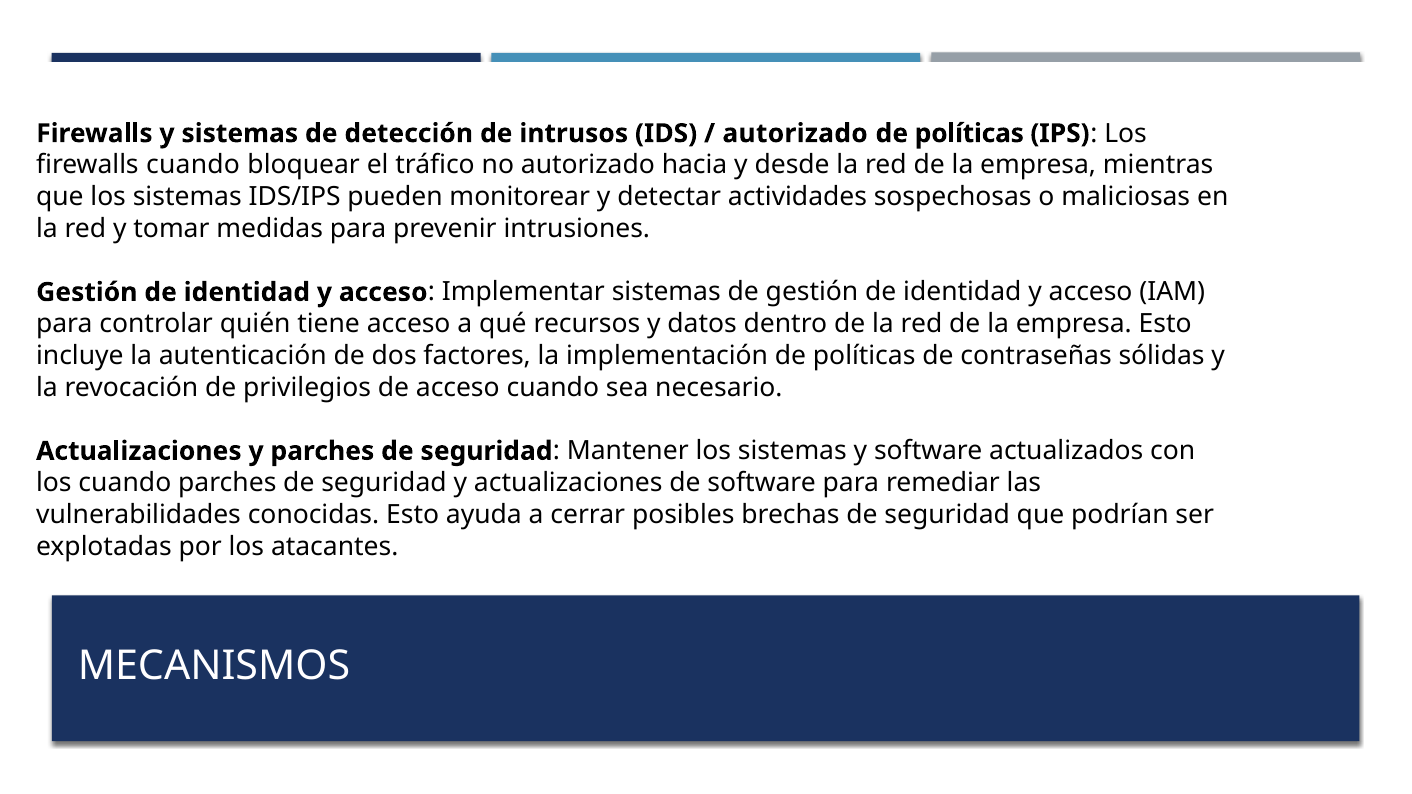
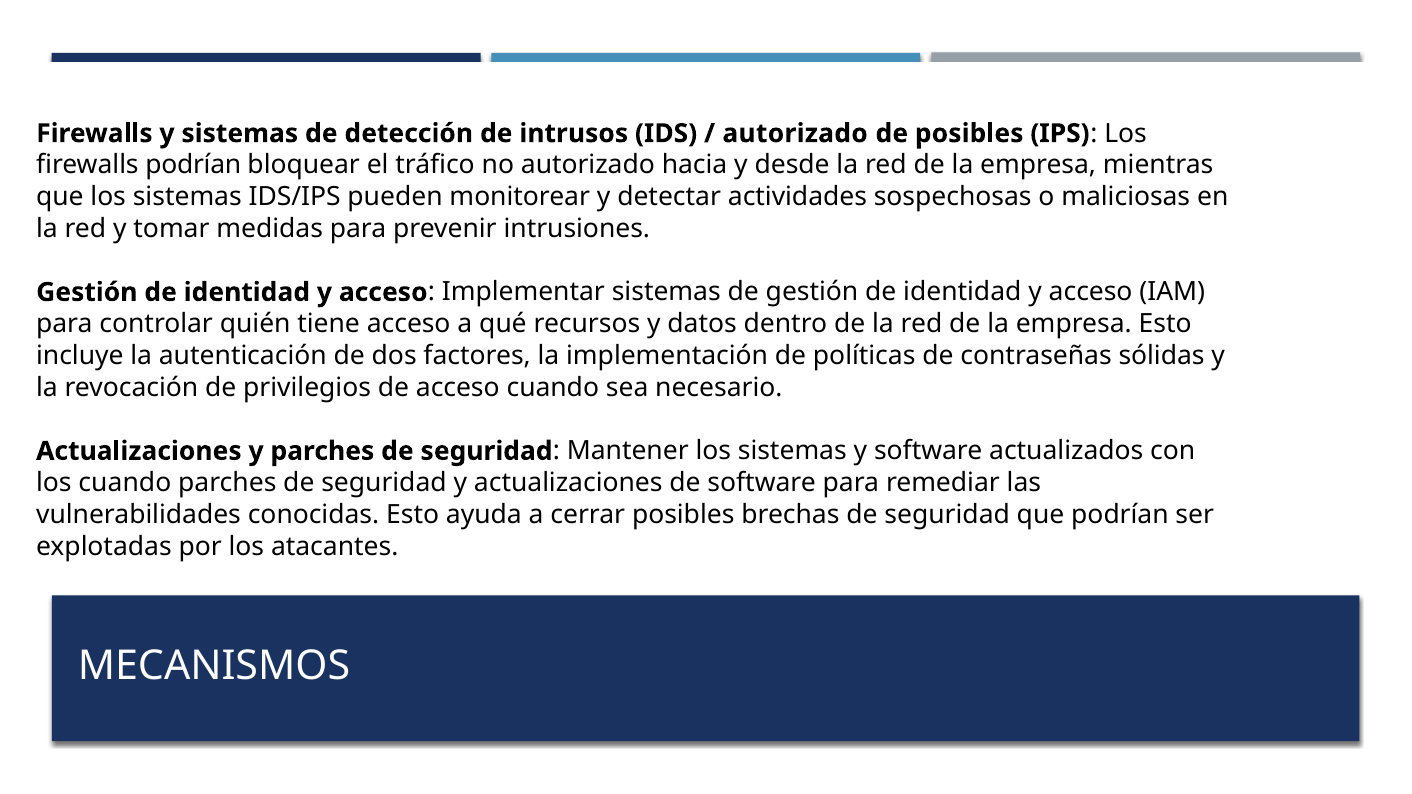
políticas at (969, 133): políticas -> posibles
firewalls cuando: cuando -> podrían
